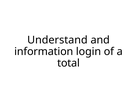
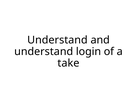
information at (44, 51): information -> understand
total: total -> take
